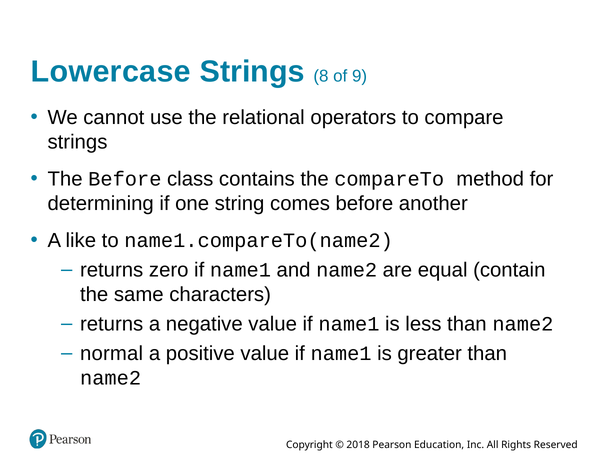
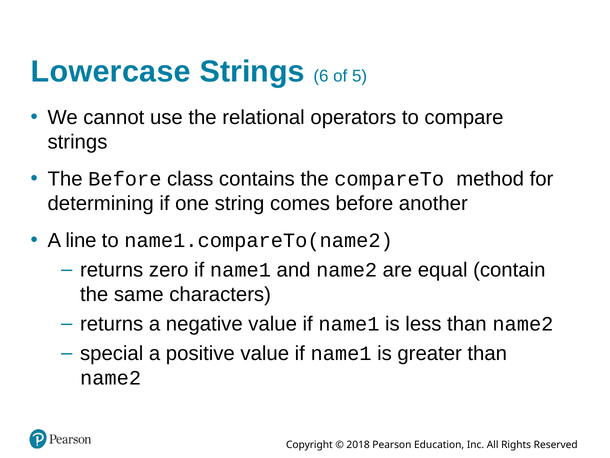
8: 8 -> 6
9: 9 -> 5
like: like -> line
normal: normal -> special
